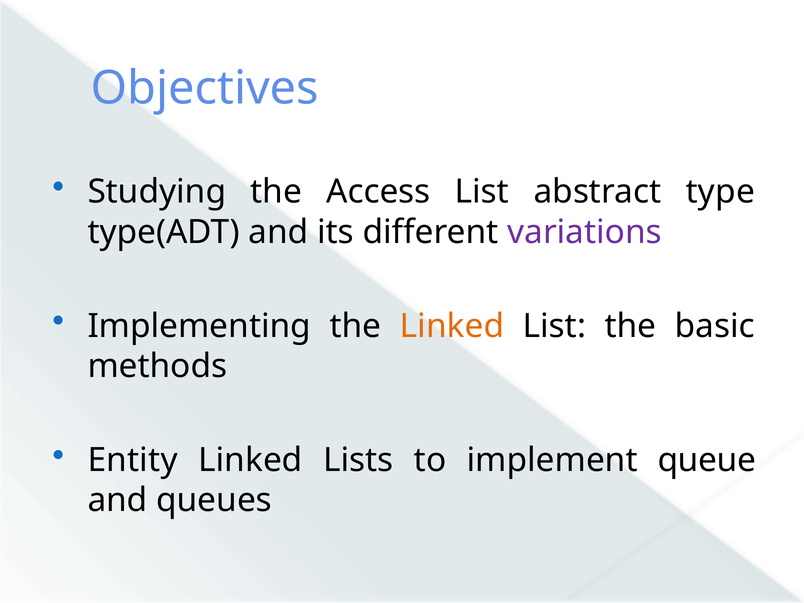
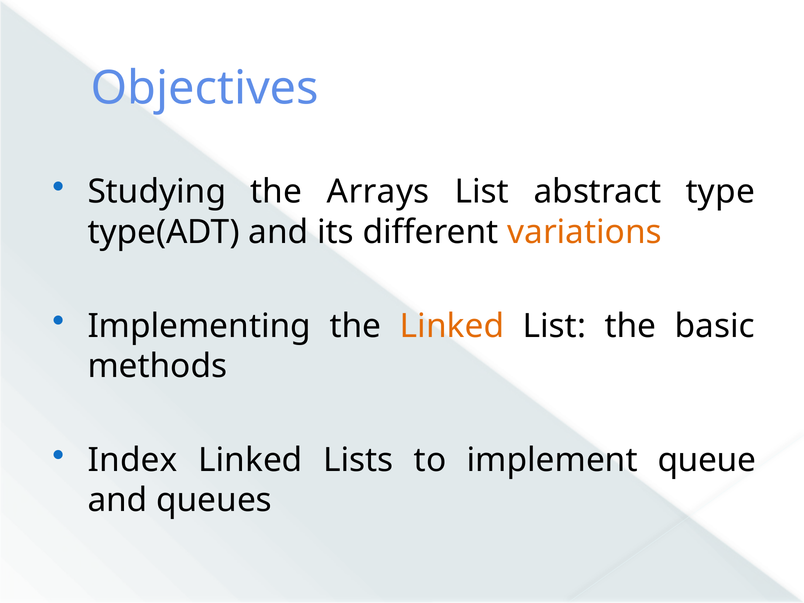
Access: Access -> Arrays
variations colour: purple -> orange
Entity: Entity -> Index
